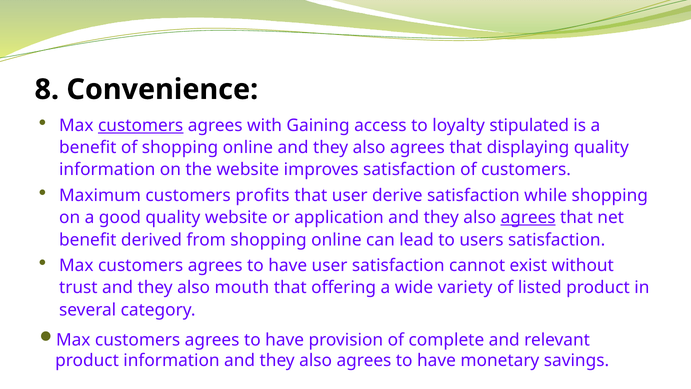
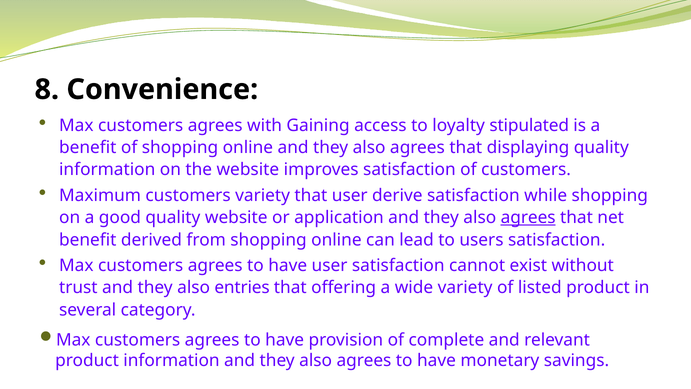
customers at (141, 125) underline: present -> none
customers profits: profits -> variety
mouth: mouth -> entries
